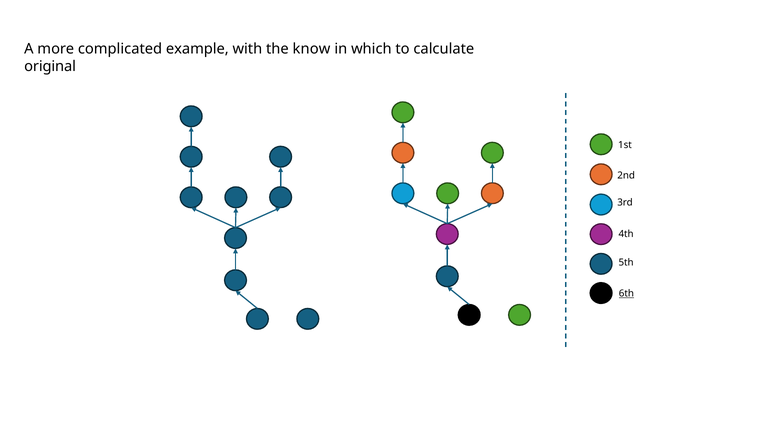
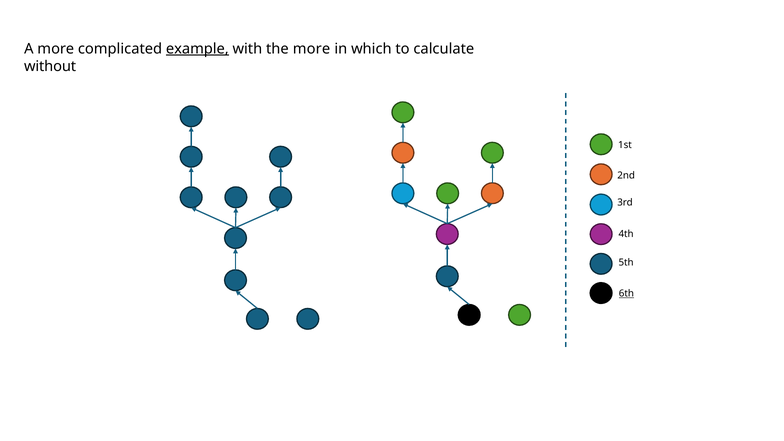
example underline: none -> present
the know: know -> more
original: original -> without
